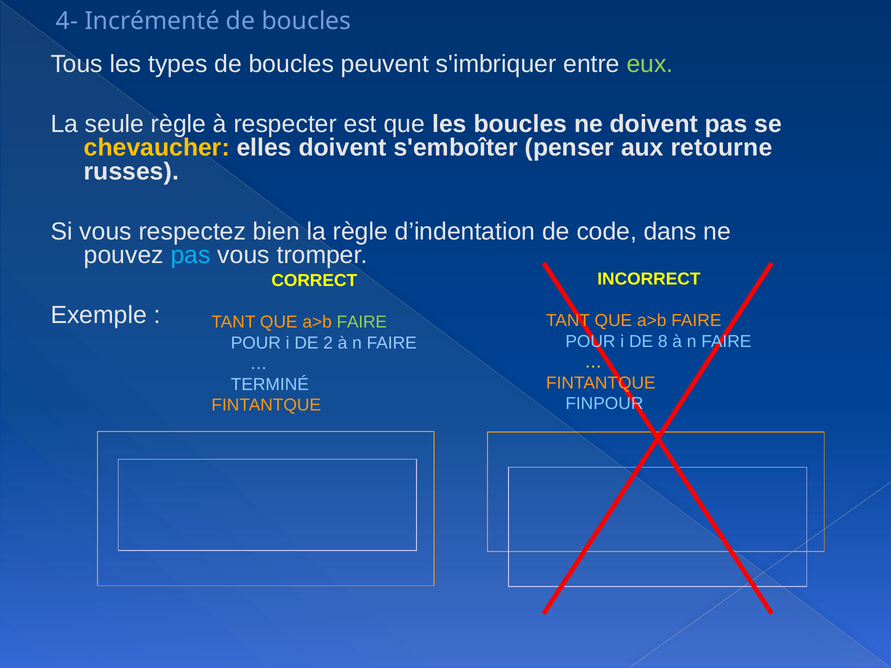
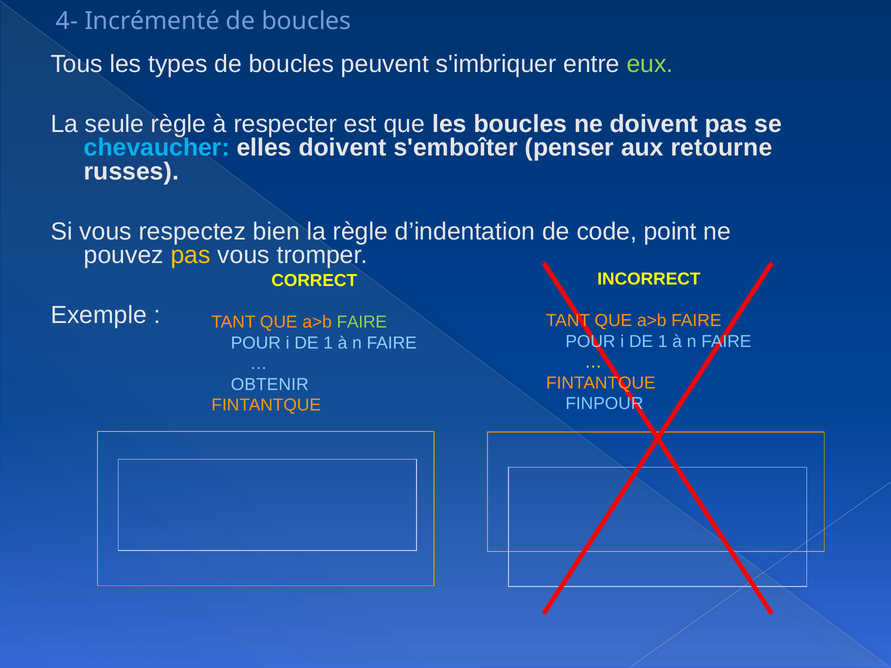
chevaucher colour: yellow -> light blue
dans: dans -> point
pas at (191, 255) colour: light blue -> yellow
8 at (663, 341): 8 -> 1
2 at (328, 343): 2 -> 1
TERMINÉ: TERMINÉ -> OBTENIR
